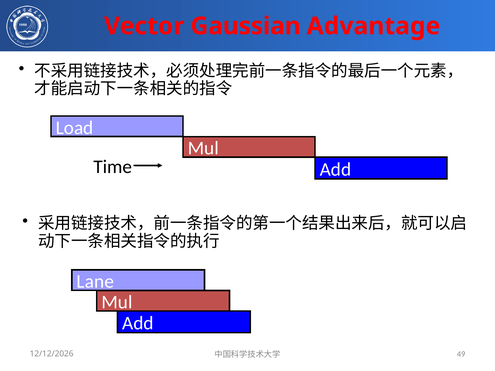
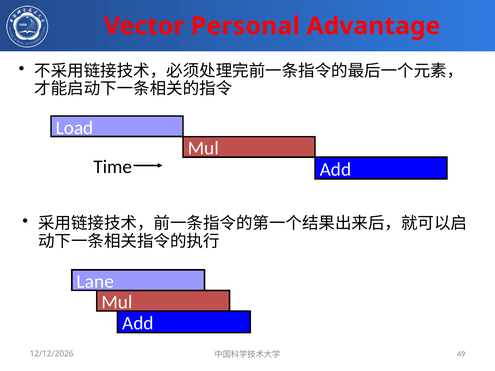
Gaussian: Gaussian -> Personal
